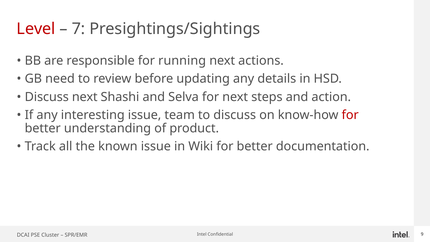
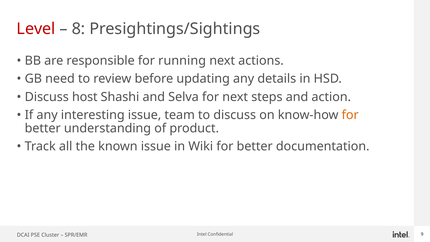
7: 7 -> 8
Discuss next: next -> host
for at (350, 115) colour: red -> orange
